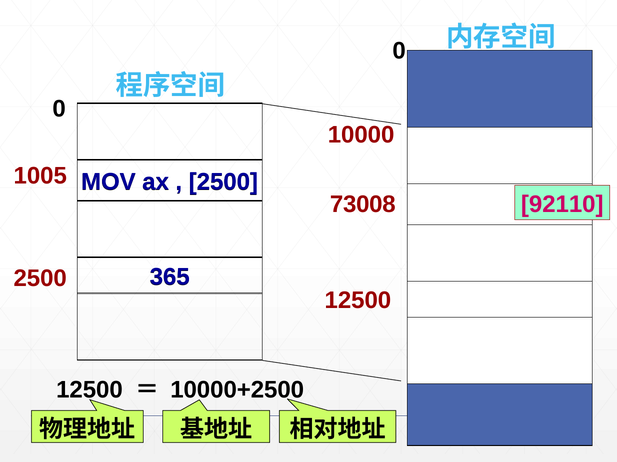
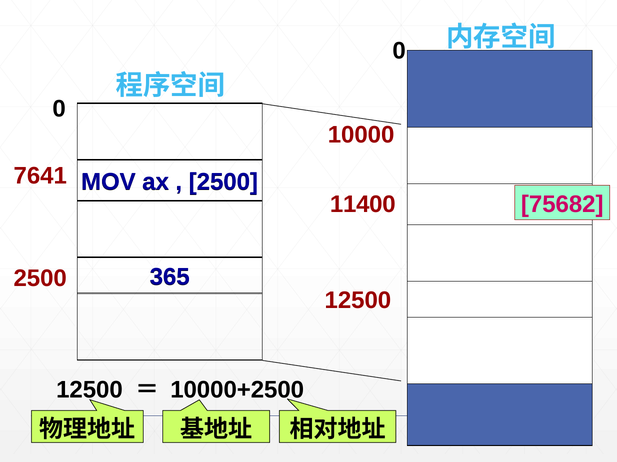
1005: 1005 -> 7641
92110: 92110 -> 75682
73008: 73008 -> 11400
